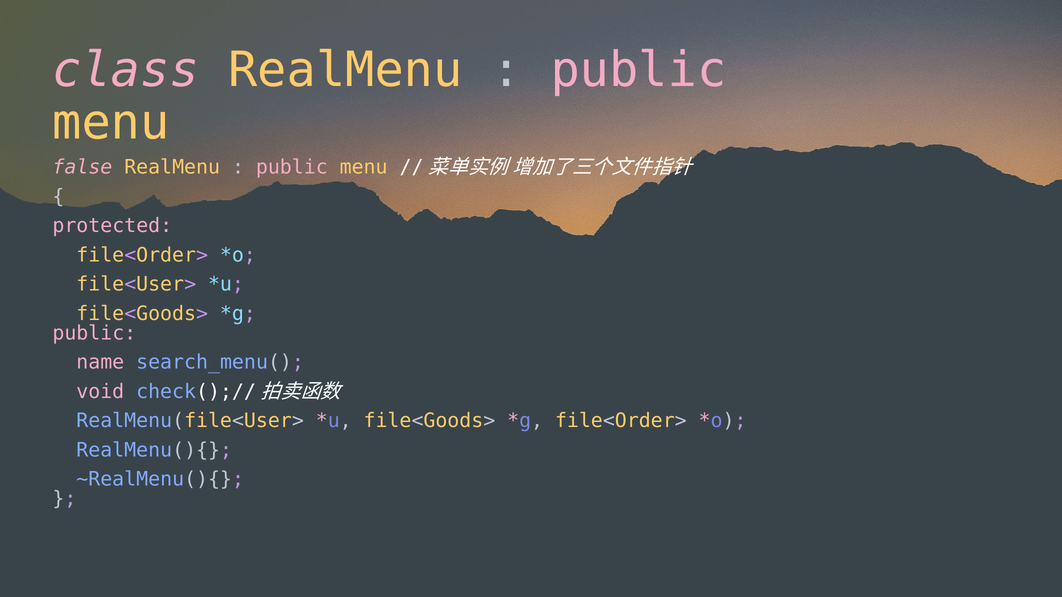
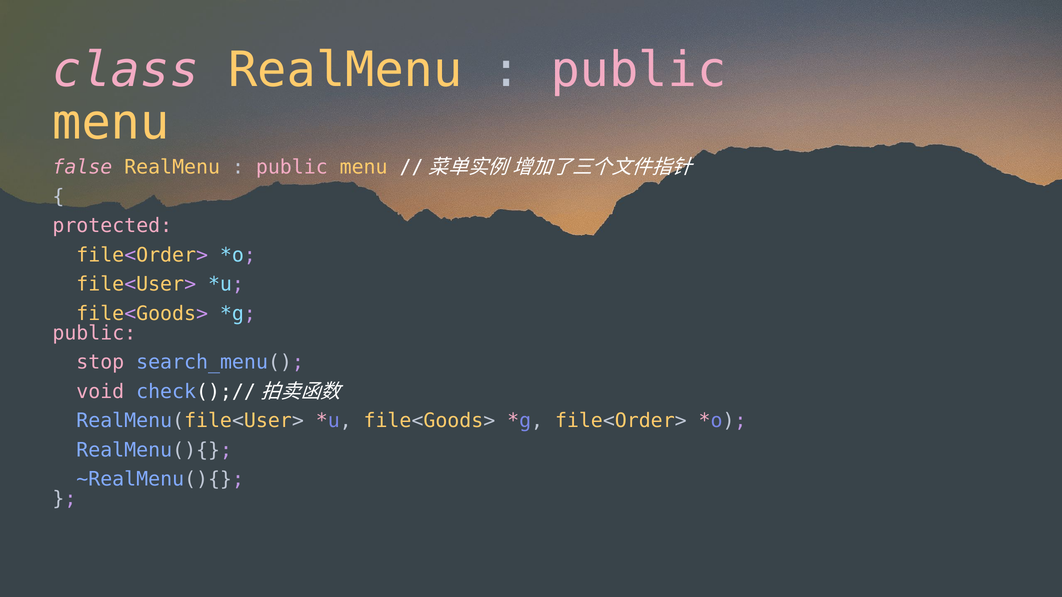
name: name -> stop
